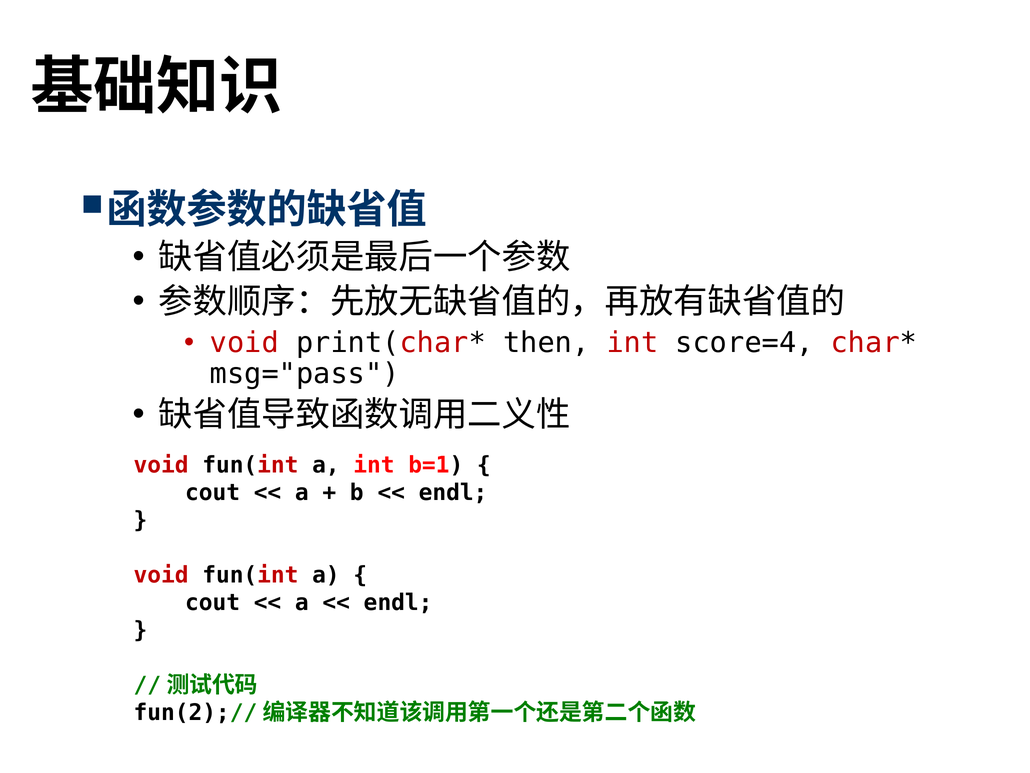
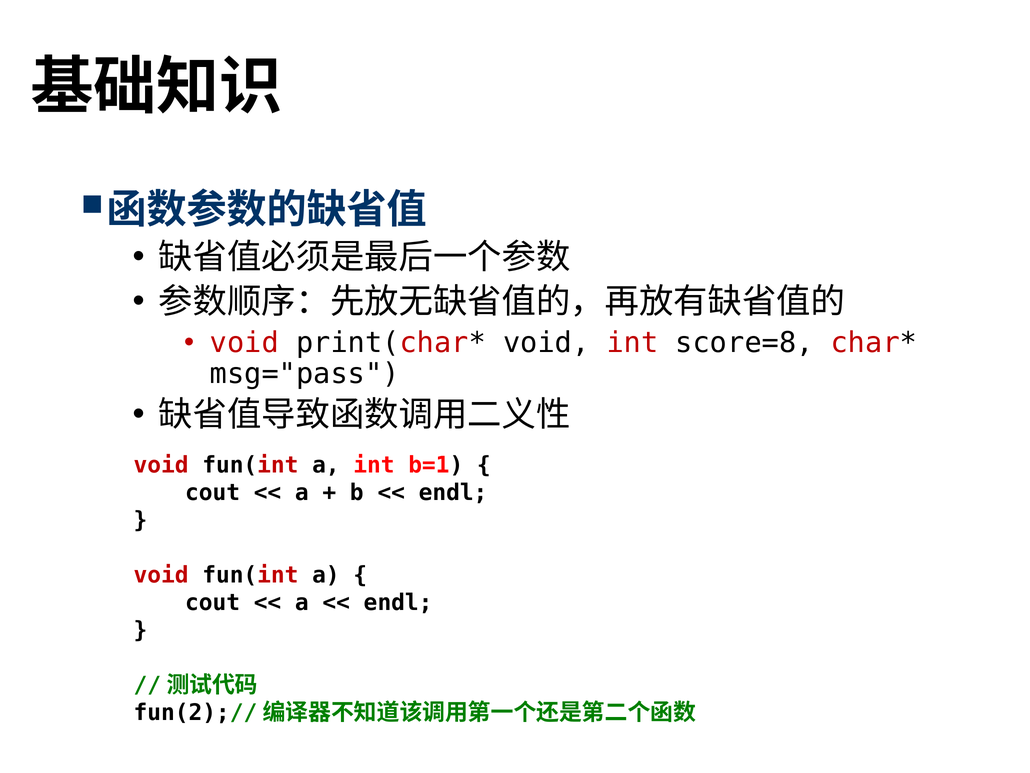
then at (546, 343): then -> void
score=4: score=4 -> score=8
